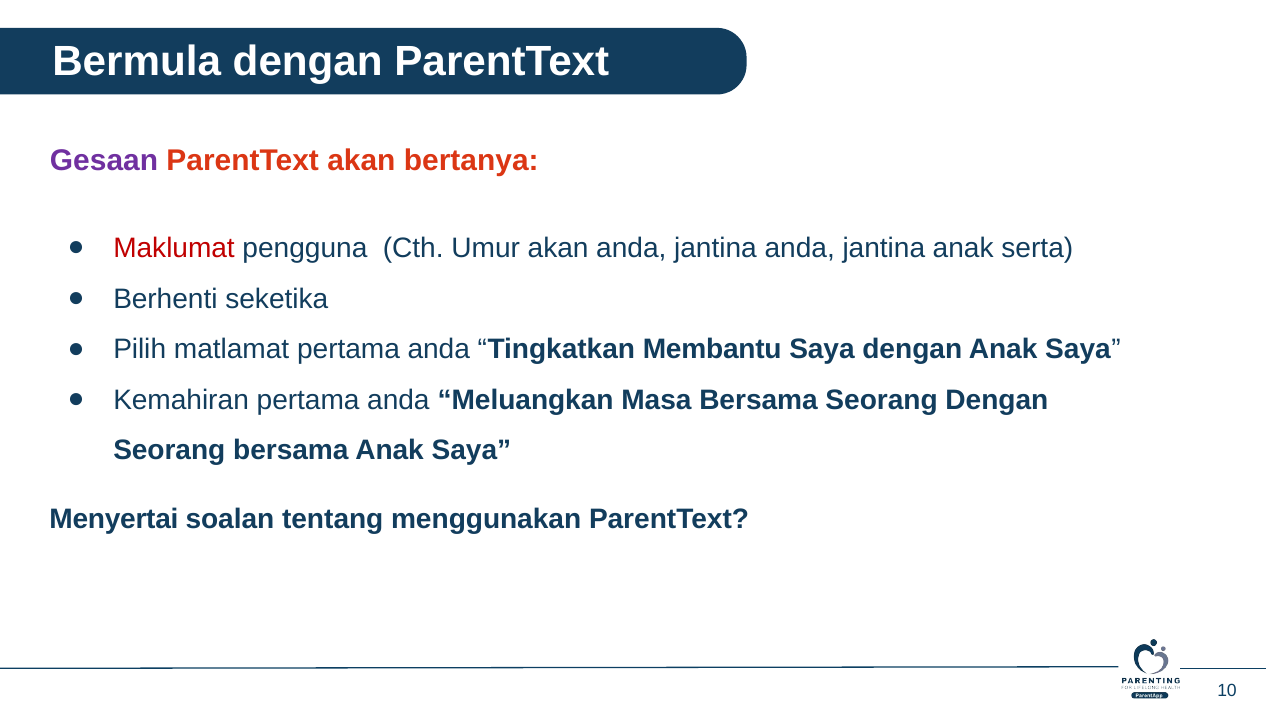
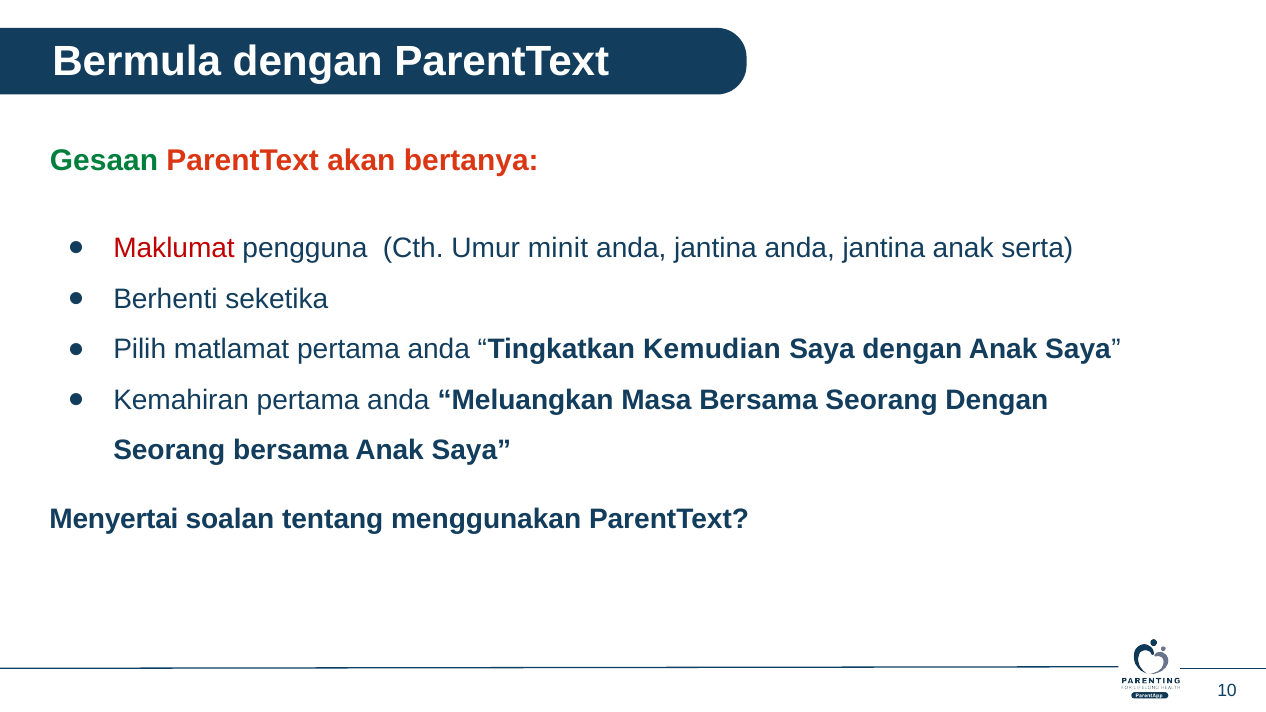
Gesaan colour: purple -> green
Umur akan: akan -> minit
Membantu: Membantu -> Kemudian
